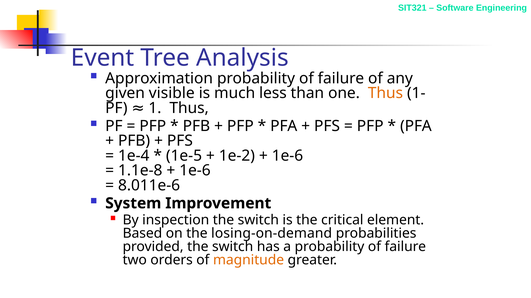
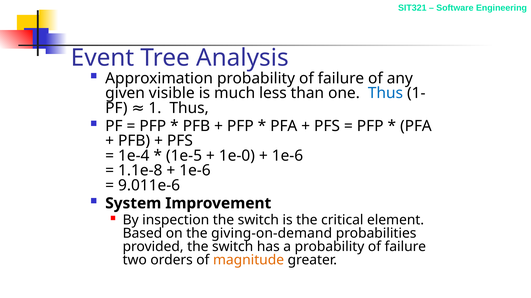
Thus at (385, 93) colour: orange -> blue
1e-2: 1e-2 -> 1e-0
8.011e-6: 8.011e-6 -> 9.011e-6
losing-on-demand: losing-on-demand -> giving-on-demand
